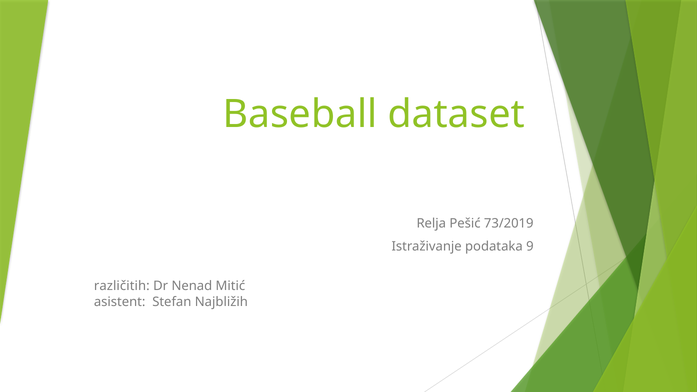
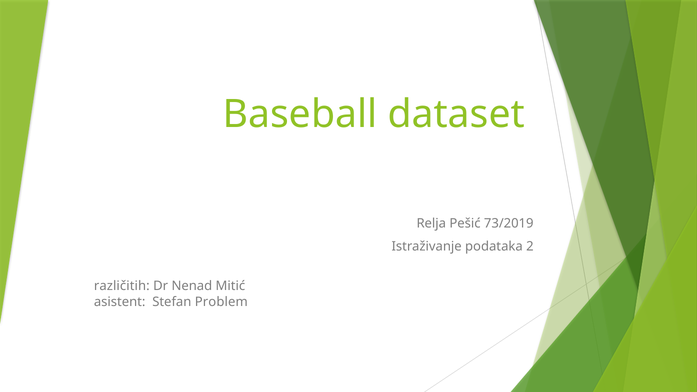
9: 9 -> 2
Najbližih: Najbližih -> Problem
